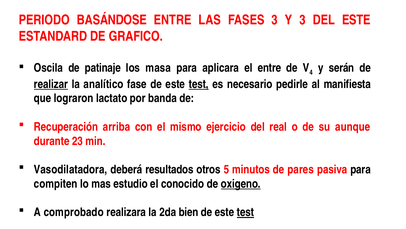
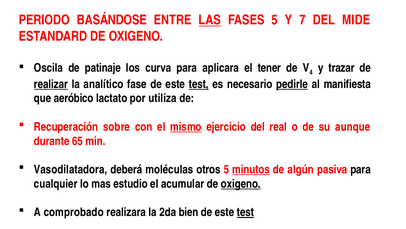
LAS underline: none -> present
FASES 3: 3 -> 5
Y 3: 3 -> 7
DEL ESTE: ESTE -> MIDE
ESTANDARD DE GRAFICO: GRAFICO -> OXIGENO
masa: masa -> curva
el entre: entre -> tener
serán: serán -> trazar
pedirle underline: none -> present
lograron: lograron -> aeróbico
banda: banda -> utiliza
arriba: arriba -> sobre
mismo underline: none -> present
23: 23 -> 65
resultados: resultados -> moléculas
minutos underline: none -> present
pares: pares -> algún
compiten: compiten -> cualquier
conocido: conocido -> acumular
